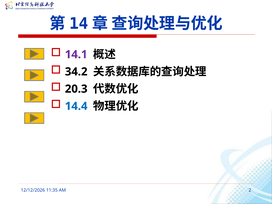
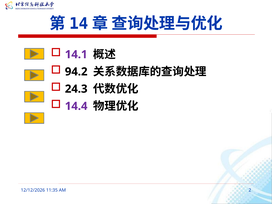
34.2: 34.2 -> 94.2
20.3: 20.3 -> 24.3
14.4 colour: blue -> purple
